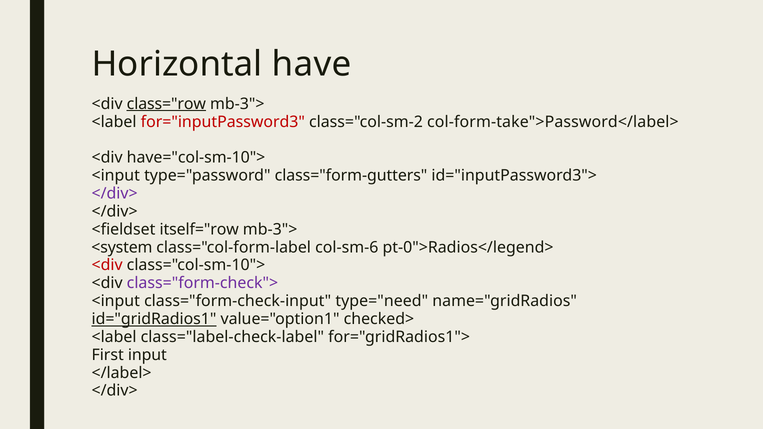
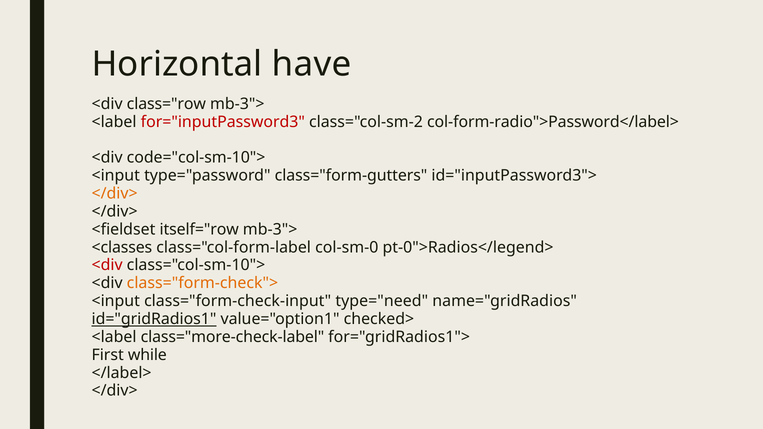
class="row underline: present -> none
col-form-take">Password</label>: col-form-take">Password</label> -> col-form-radio">Password</label>
have="col-sm-10">: have="col-sm-10"> -> code="col-sm-10">
</div> at (115, 194) colour: purple -> orange
<system: <system -> <classes
col-sm-6: col-sm-6 -> col-sm-0
class="form-check"> colour: purple -> orange
class="label-check-label: class="label-check-label -> class="more-check-label
input: input -> while
